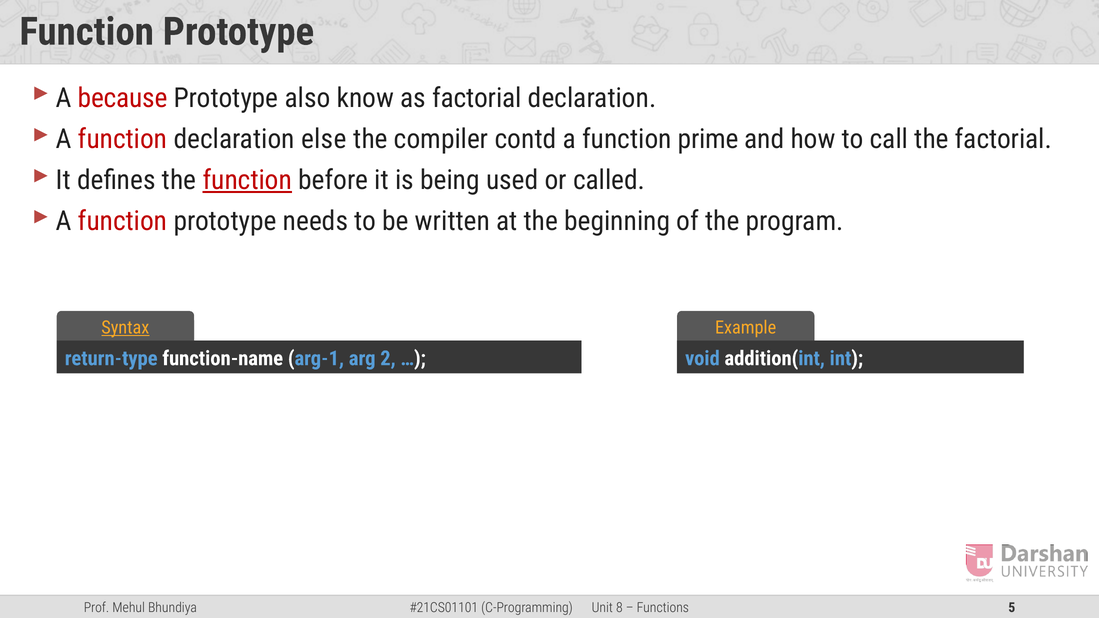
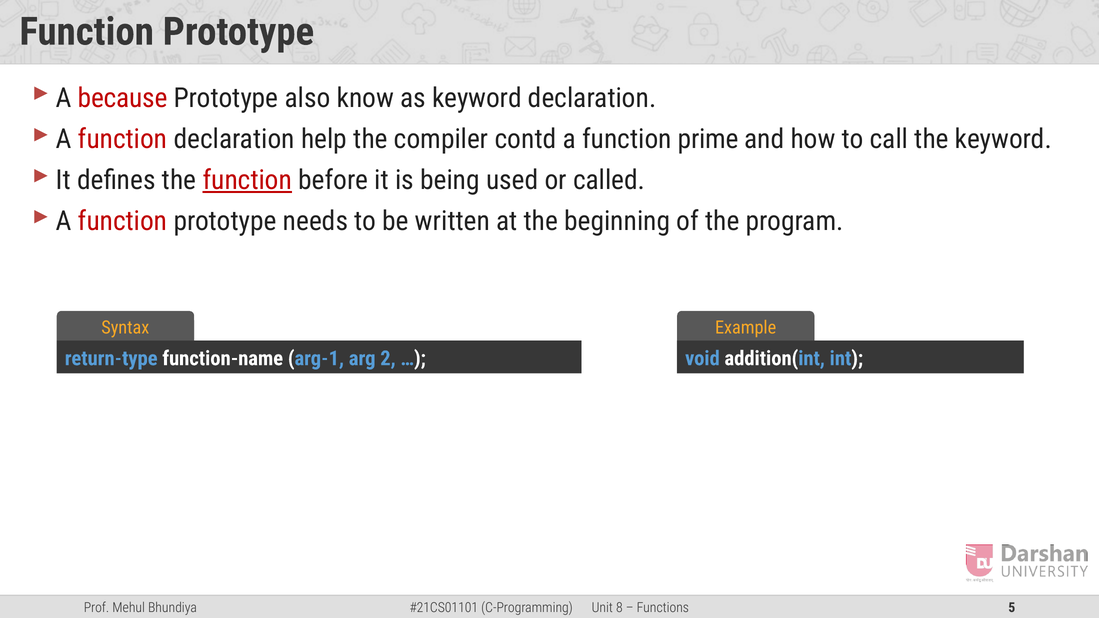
as factorial: factorial -> keyword
else: else -> help
the factorial: factorial -> keyword
Syntax underline: present -> none
